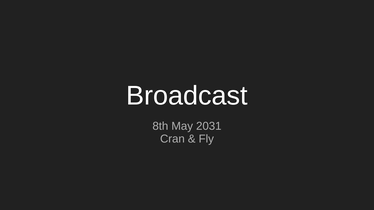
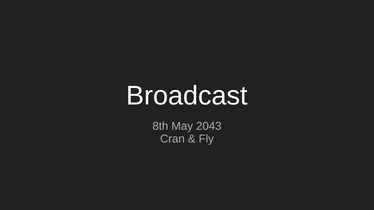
2031: 2031 -> 2043
